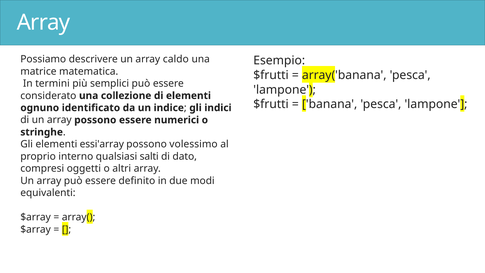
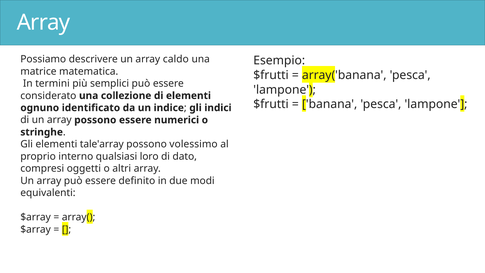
essi'array: essi'array -> tale'array
salti: salti -> loro
